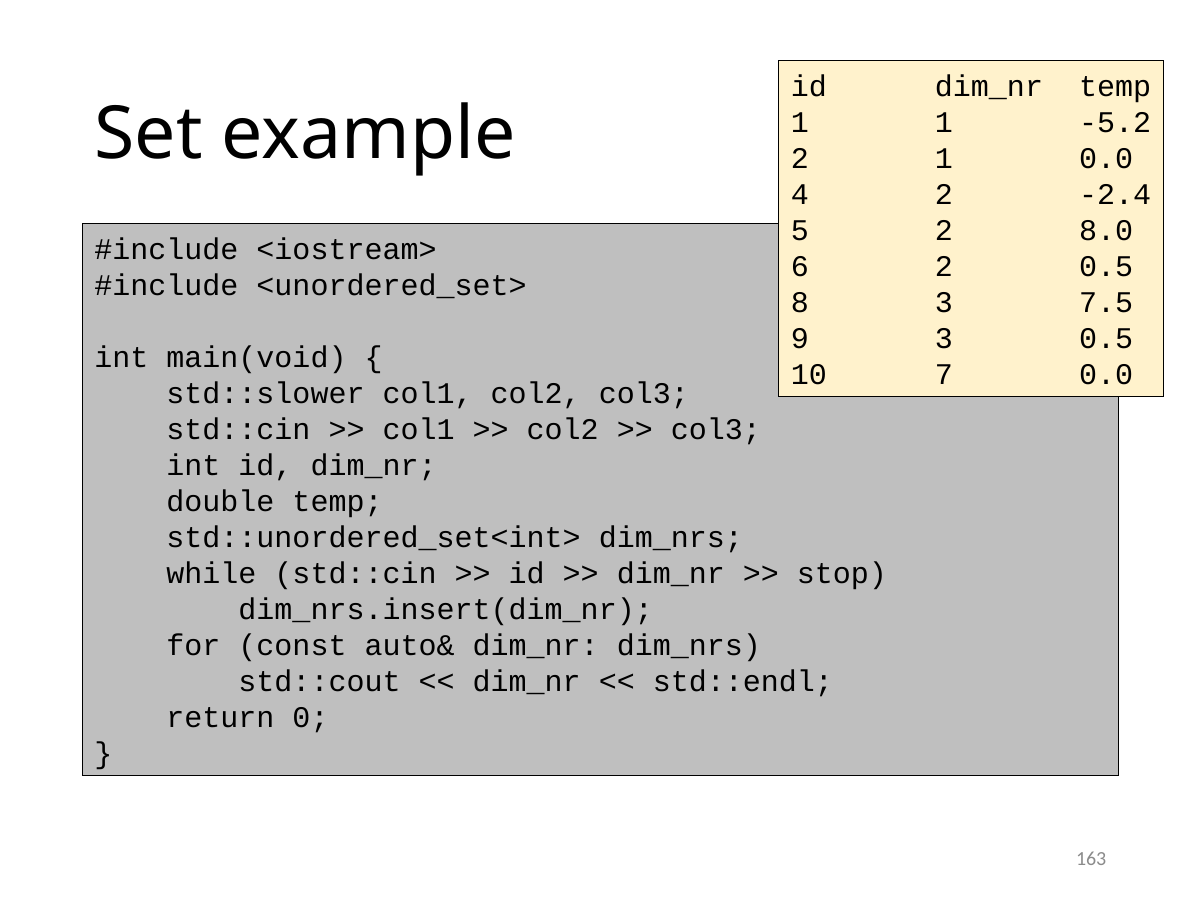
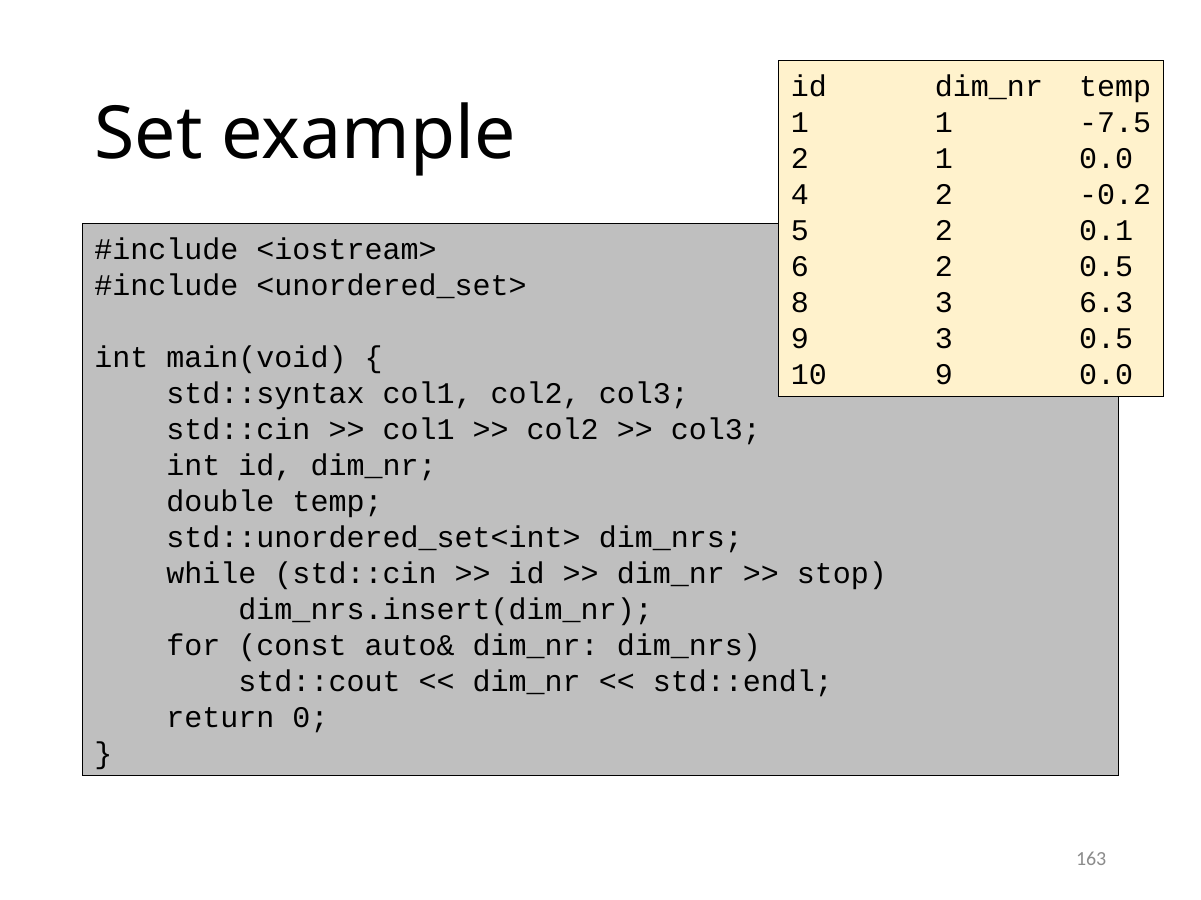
-5.2: -5.2 -> -7.5
-2.4: -2.4 -> -0.2
8.0: 8.0 -> 0.1
7.5: 7.5 -> 6.3
10 7: 7 -> 9
std::slower: std::slower -> std::syntax
